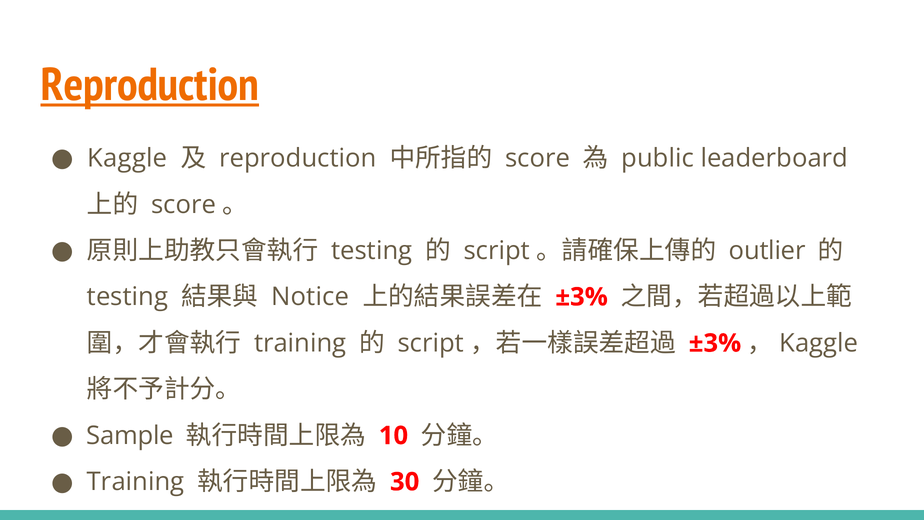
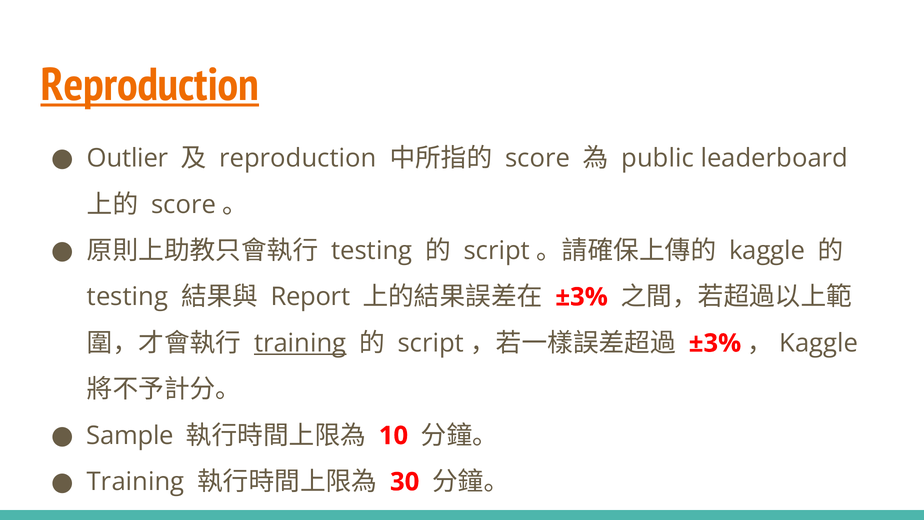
Kaggle: Kaggle -> Outlier
outlier: outlier -> kaggle
Notice: Notice -> Report
training at (300, 343) underline: none -> present
